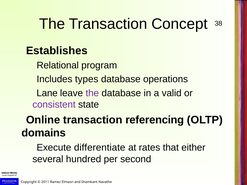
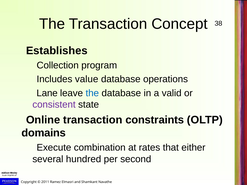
Relational: Relational -> Collection
types: types -> value
the at (92, 93) colour: purple -> blue
referencing: referencing -> constraints
differentiate: differentiate -> combination
